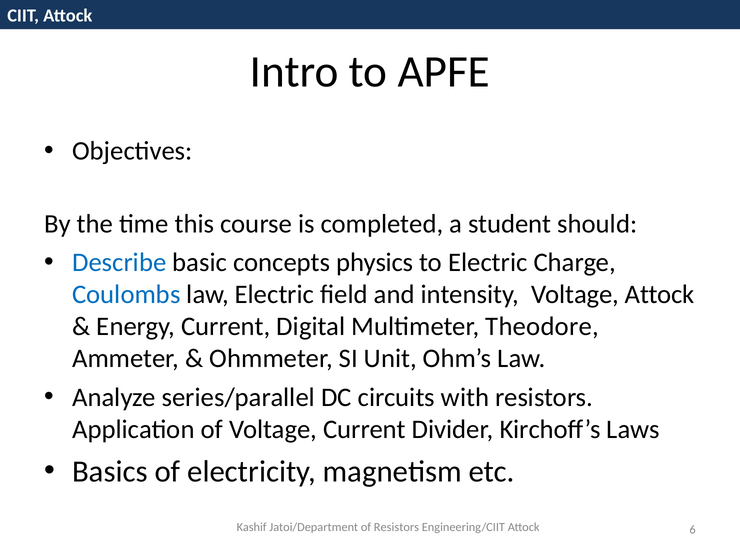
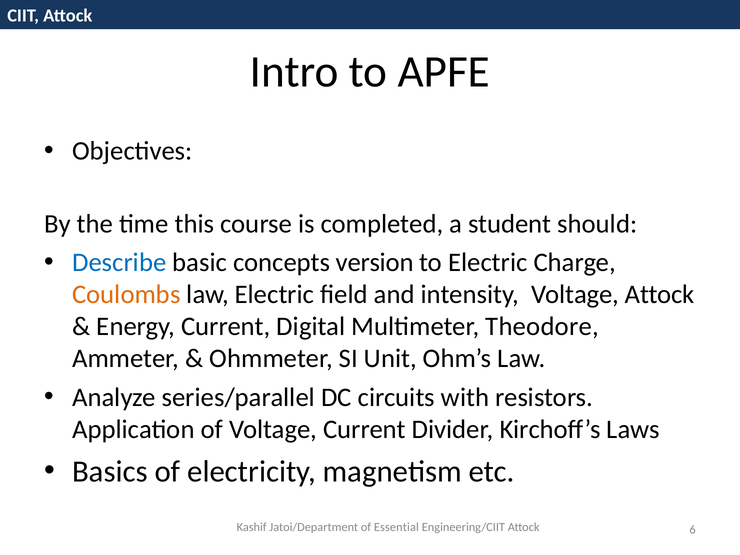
physics: physics -> version
Coulombs colour: blue -> orange
of Resistors: Resistors -> Essential
